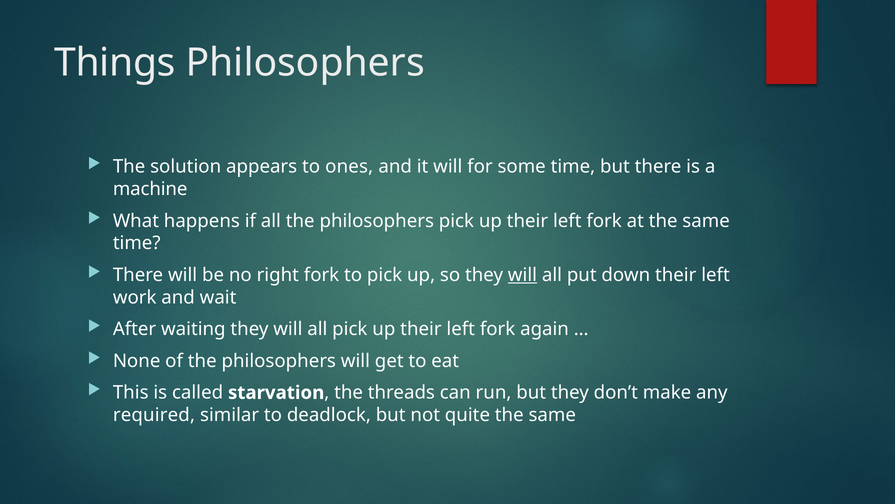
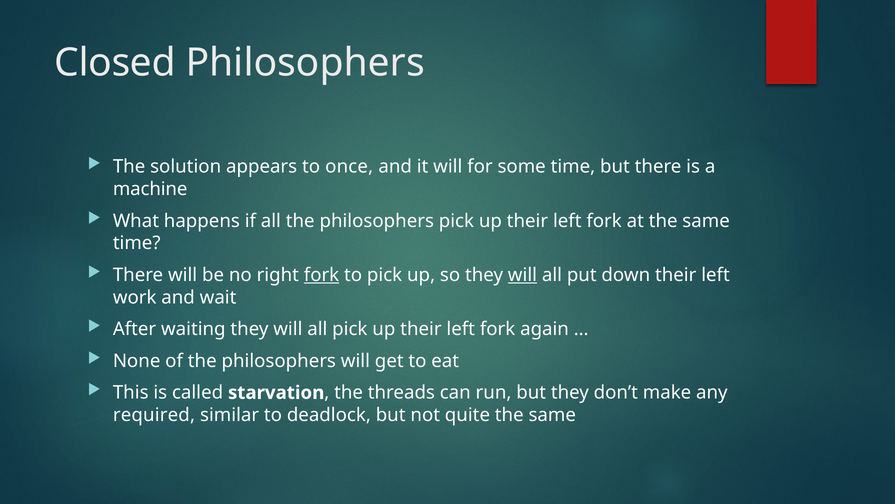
Things: Things -> Closed
ones: ones -> once
fork at (322, 275) underline: none -> present
